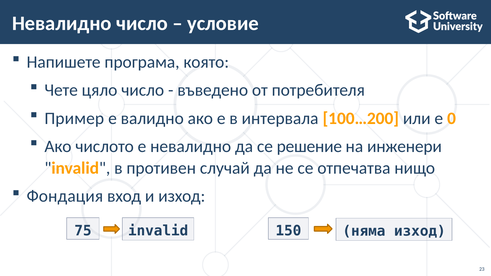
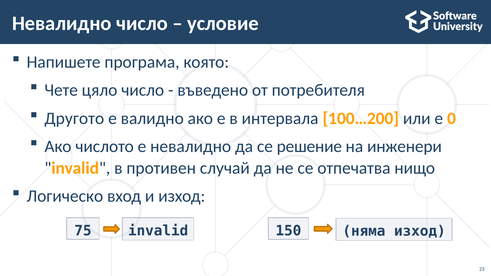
Пример: Пример -> Другото
Фондация: Фондация -> Логическо
